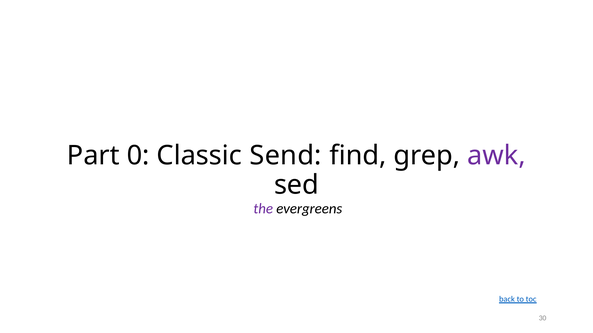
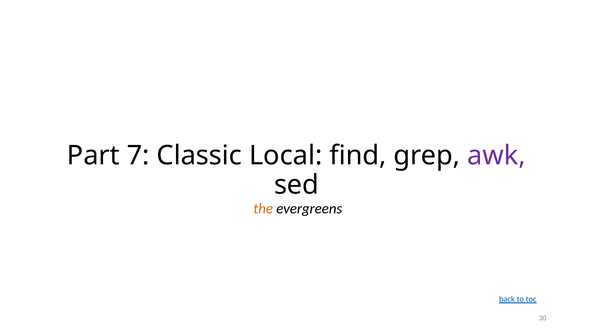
0: 0 -> 7
Send: Send -> Local
the colour: purple -> orange
